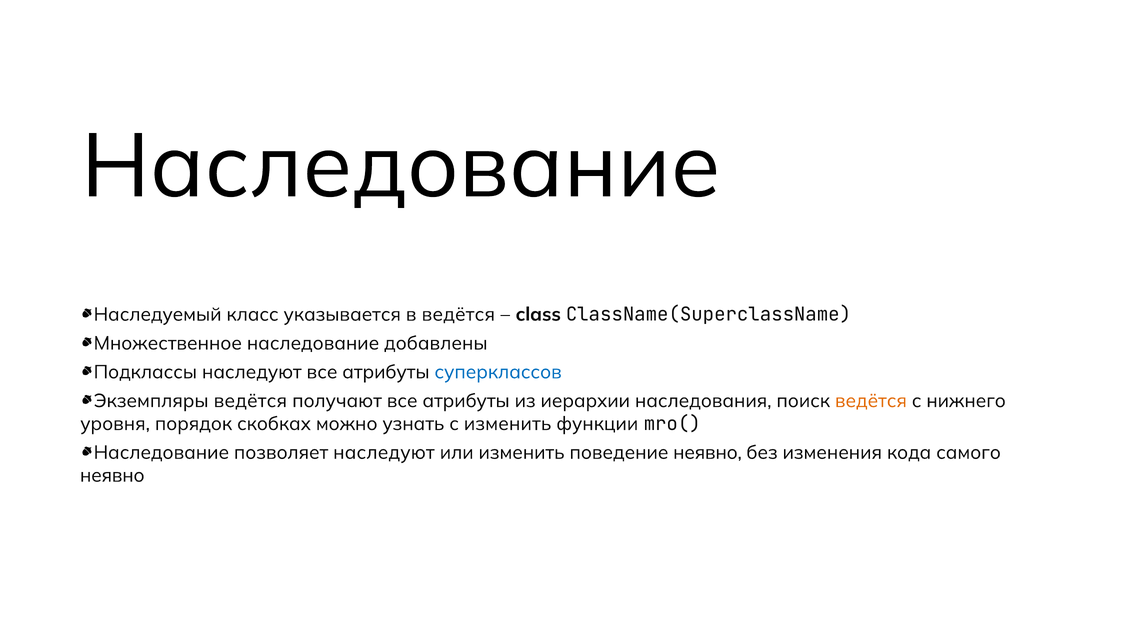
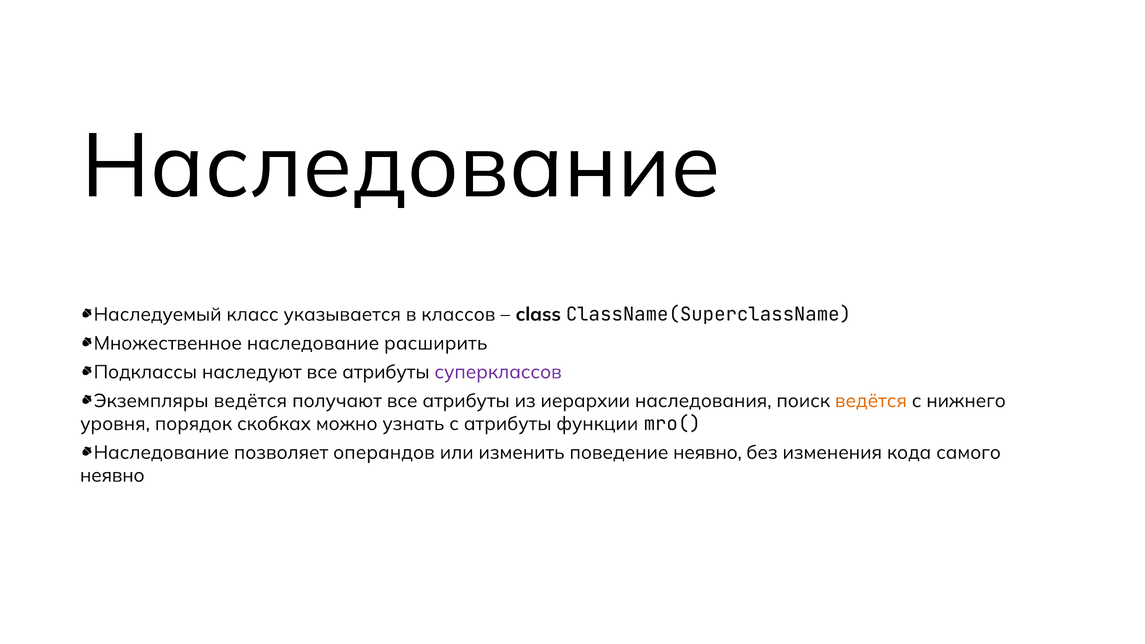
в ведётся: ведётся -> классов
добавлены: добавлены -> расширить
суперклассов colour: blue -> purple
с изменить: изменить -> атрибуты
позволяет наследуют: наследуют -> операндов
